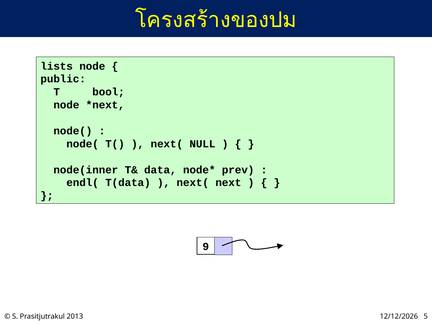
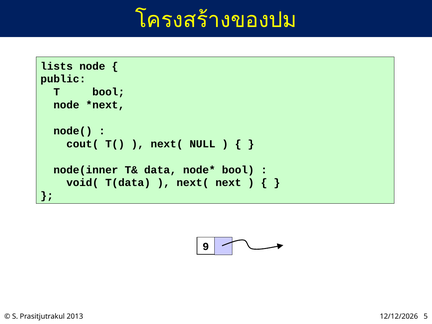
node( at (83, 144): node( -> cout(
prev at (238, 170): prev -> bool
endl(: endl( -> void(
